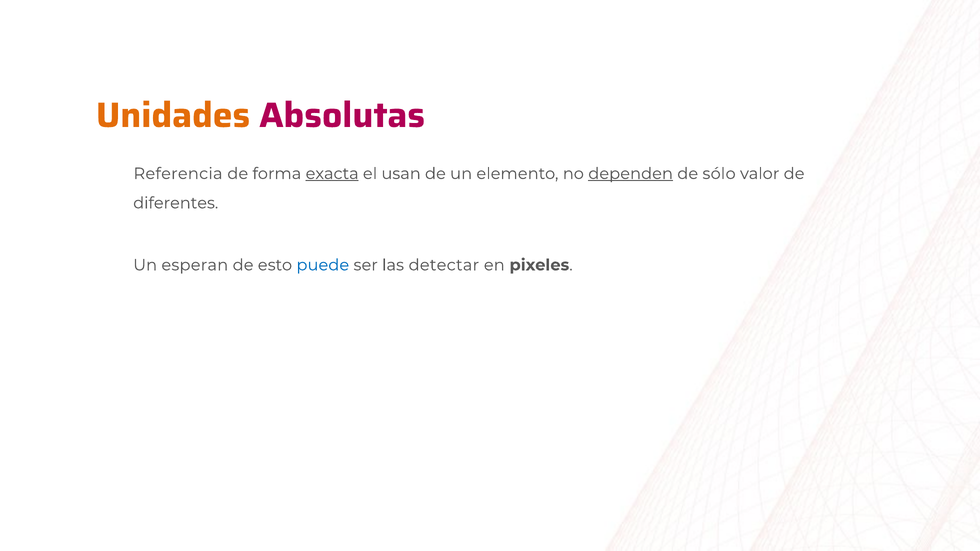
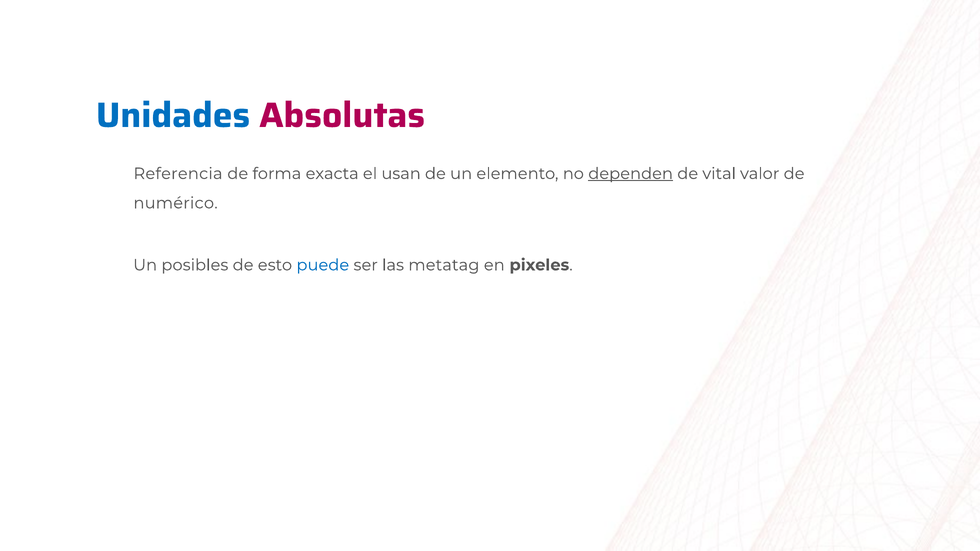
Unidades colour: orange -> blue
exacta underline: present -> none
sólo: sólo -> vital
diferentes: diferentes -> numérico
esperan: esperan -> posibles
detectar: detectar -> metatag
